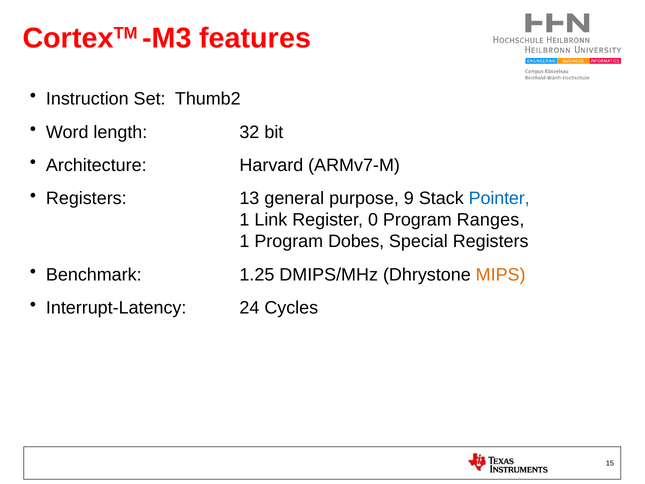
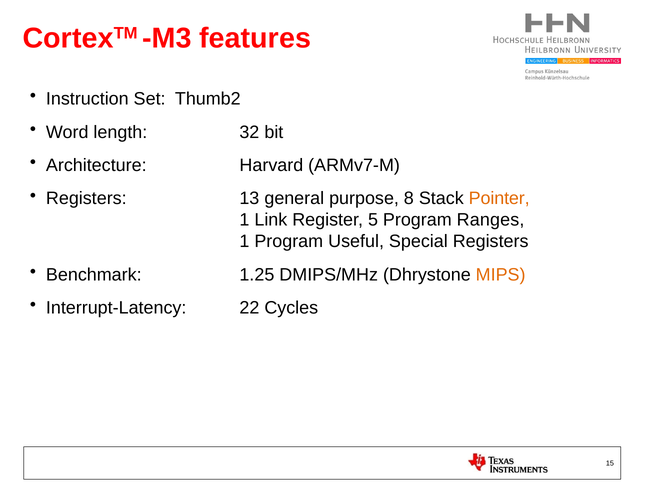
9: 9 -> 8
Pointer colour: blue -> orange
0: 0 -> 5
Dobes: Dobes -> Useful
24: 24 -> 22
